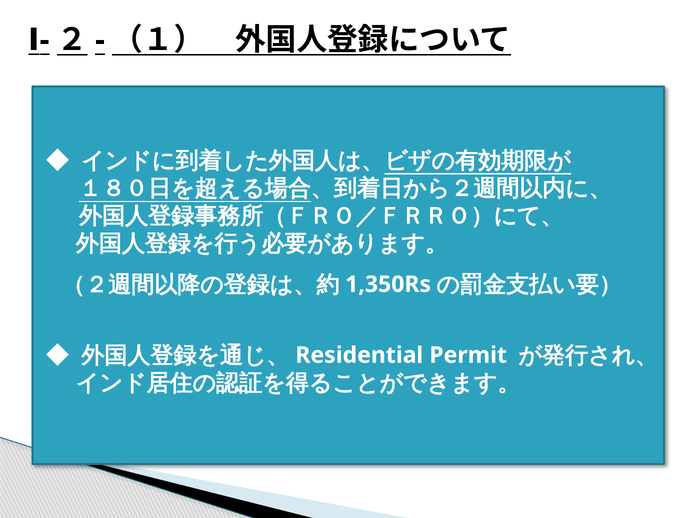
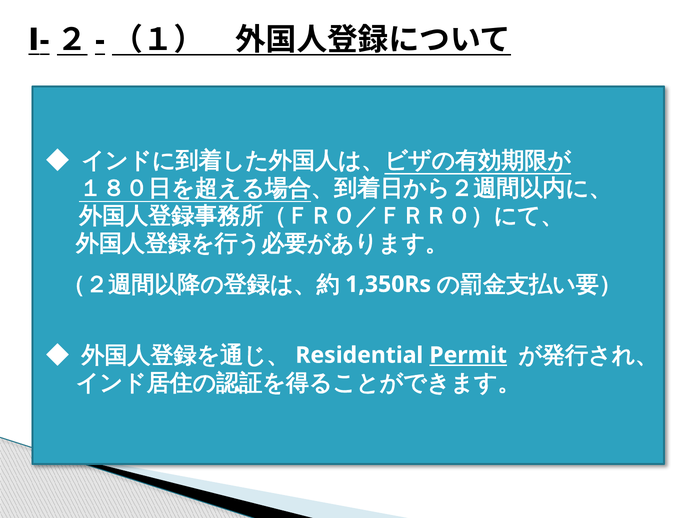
Permit underline: none -> present
